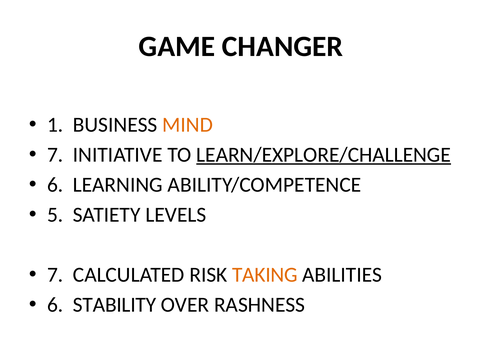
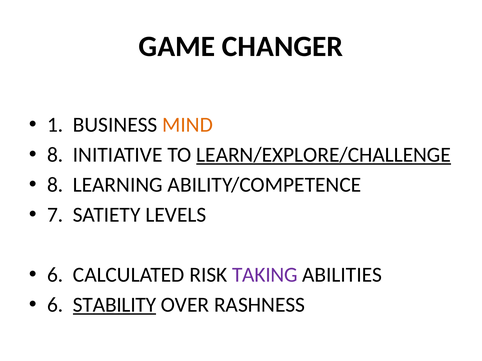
7 at (55, 155): 7 -> 8
6 at (55, 185): 6 -> 8
5: 5 -> 7
7 at (55, 275): 7 -> 6
TAKING colour: orange -> purple
STABILITY underline: none -> present
